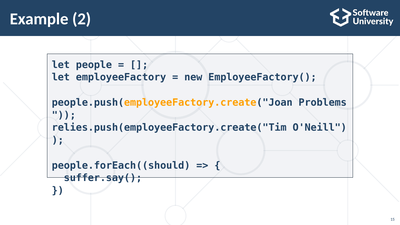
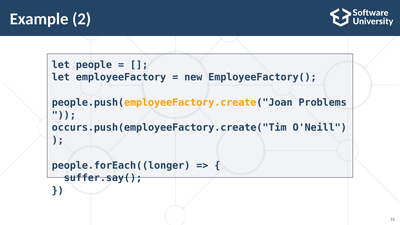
relies.push(employeeFactory.create("Tim: relies.push(employeeFactory.create("Tim -> occurs.push(employeeFactory.create("Tim
people.forEach((should: people.forEach((should -> people.forEach((longer
